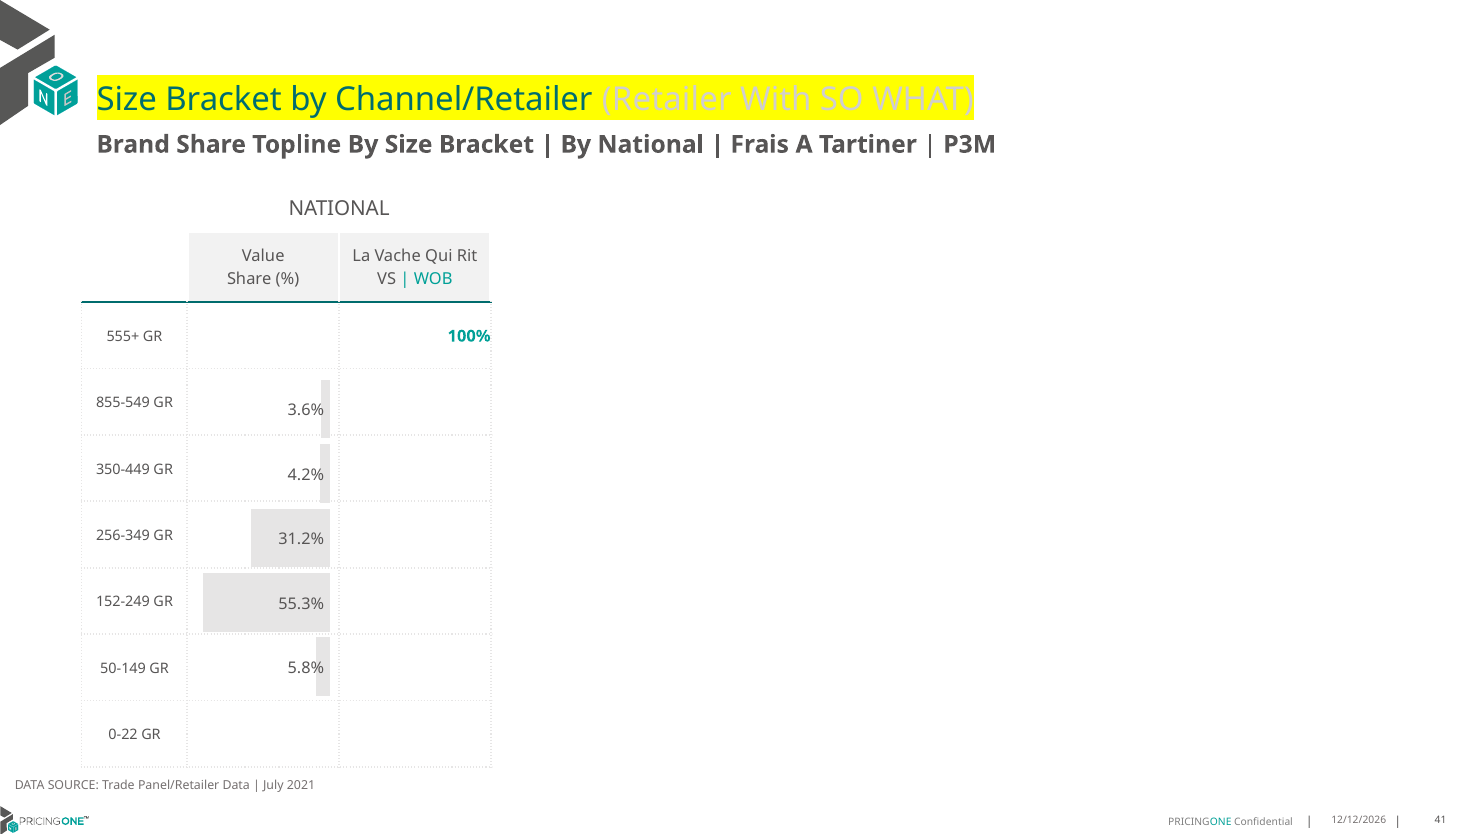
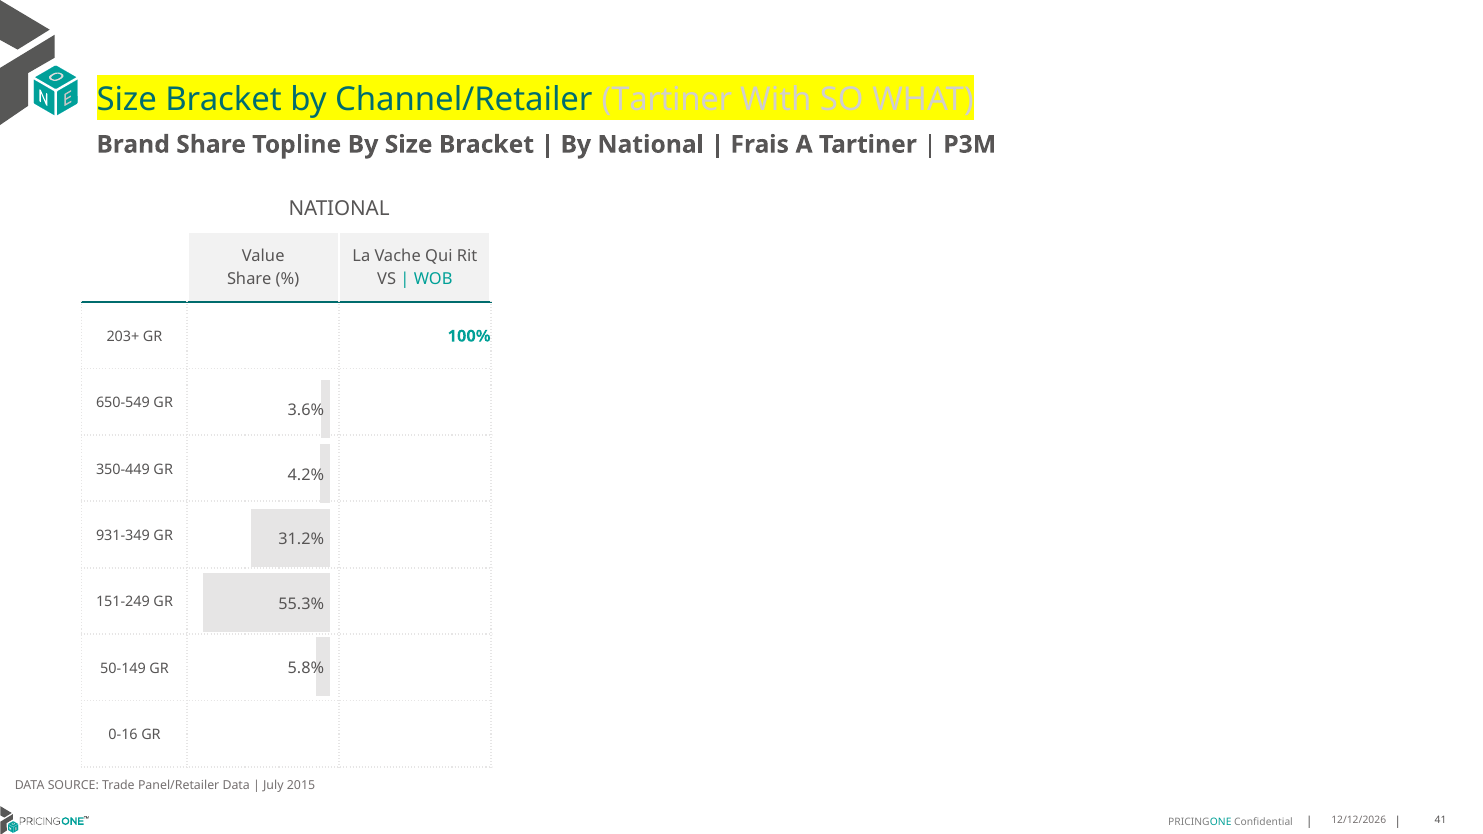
Channel/Retailer Retailer: Retailer -> Tartiner
555+: 555+ -> 203+
855-549: 855-549 -> 650-549
256-349: 256-349 -> 931-349
152-249: 152-249 -> 151-249
0-22: 0-22 -> 0-16
2021: 2021 -> 2015
